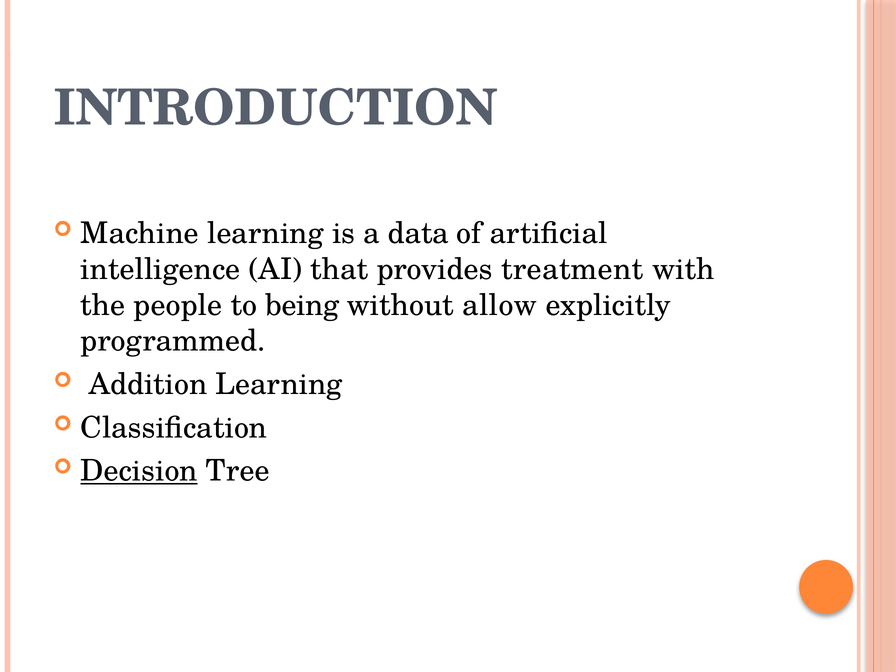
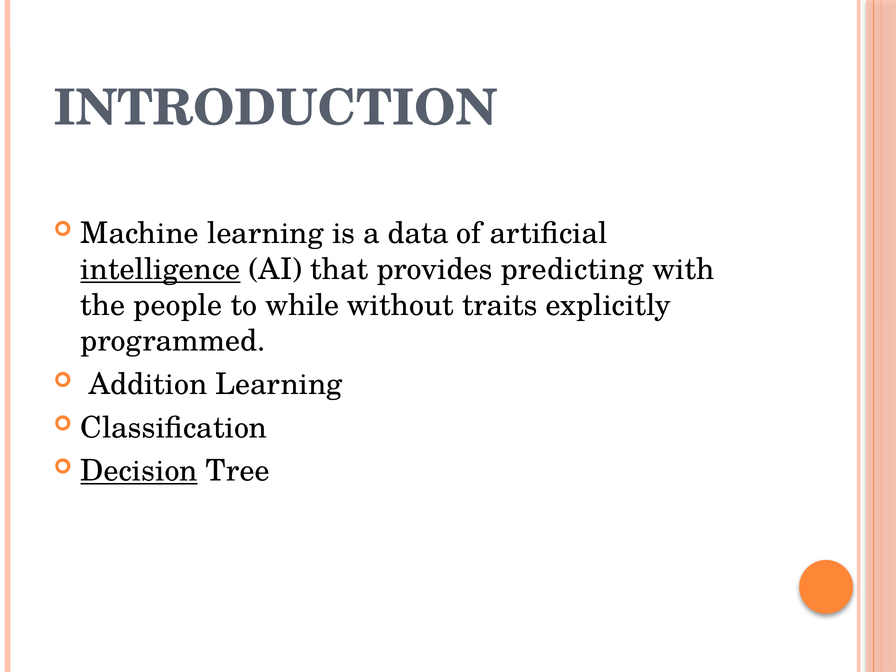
intelligence underline: none -> present
treatment: treatment -> predicting
being: being -> while
allow: allow -> traits
